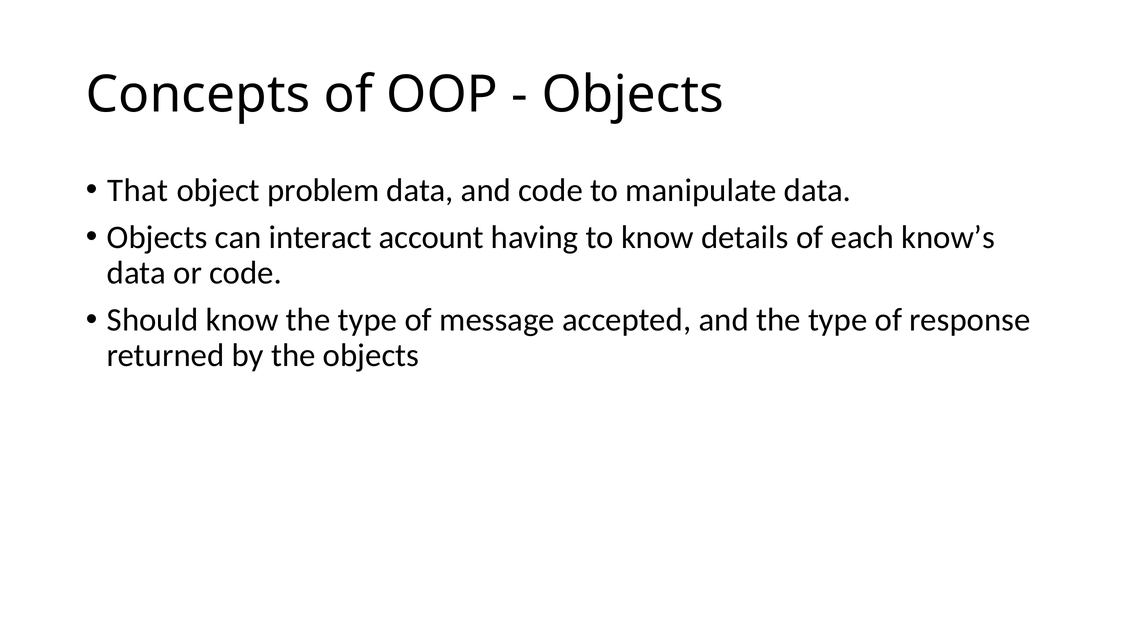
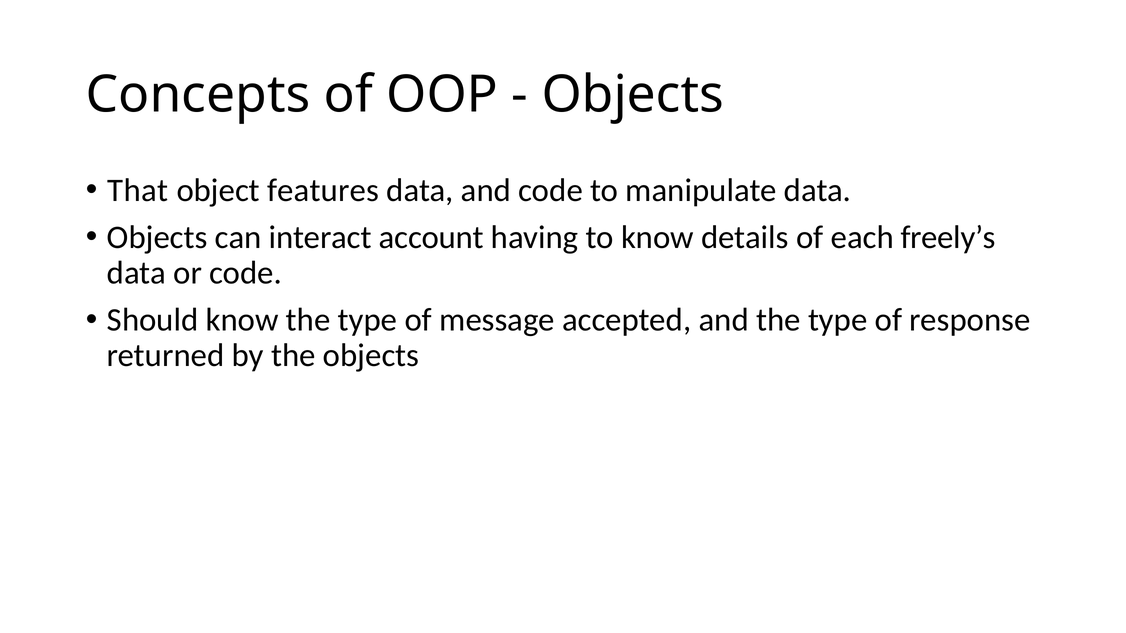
problem: problem -> features
know’s: know’s -> freely’s
